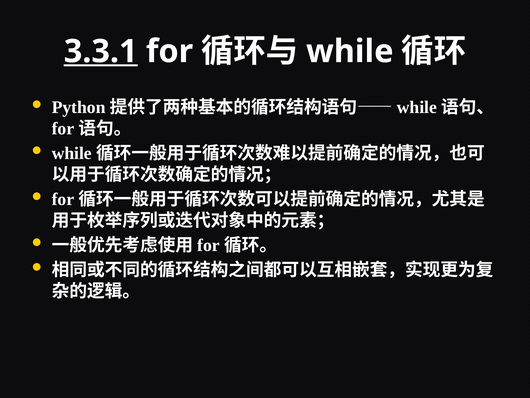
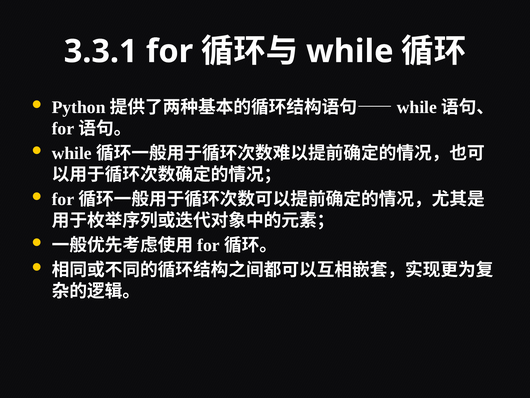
3.3.1 underline: present -> none
